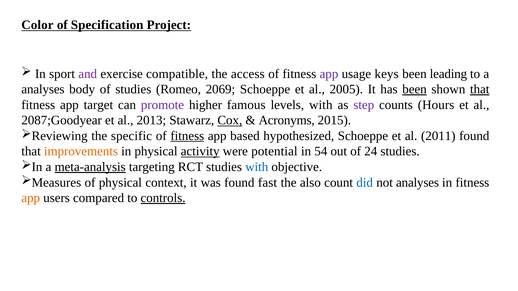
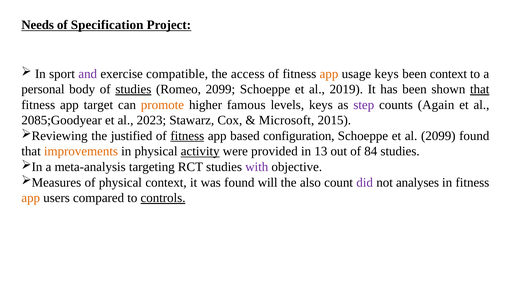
Color: Color -> Needs
app at (329, 74) colour: purple -> orange
been leading: leading -> context
analyses at (43, 89): analyses -> personal
studies at (133, 89) underline: none -> present
Romeo 2069: 2069 -> 2099
2005: 2005 -> 2019
been at (415, 89) underline: present -> none
promote colour: purple -> orange
levels with: with -> keys
Hours: Hours -> Again
2087;Goodyear: 2087;Goodyear -> 2085;Goodyear
2013: 2013 -> 2023
Cox underline: present -> none
Acronyms: Acronyms -> Microsoft
specific: specific -> justified
hypothesized: hypothesized -> configuration
al 2011: 2011 -> 2099
potential: potential -> provided
54: 54 -> 13
24: 24 -> 84
meta-analysis underline: present -> none
with at (257, 167) colour: blue -> purple
fast: fast -> will
did colour: blue -> purple
